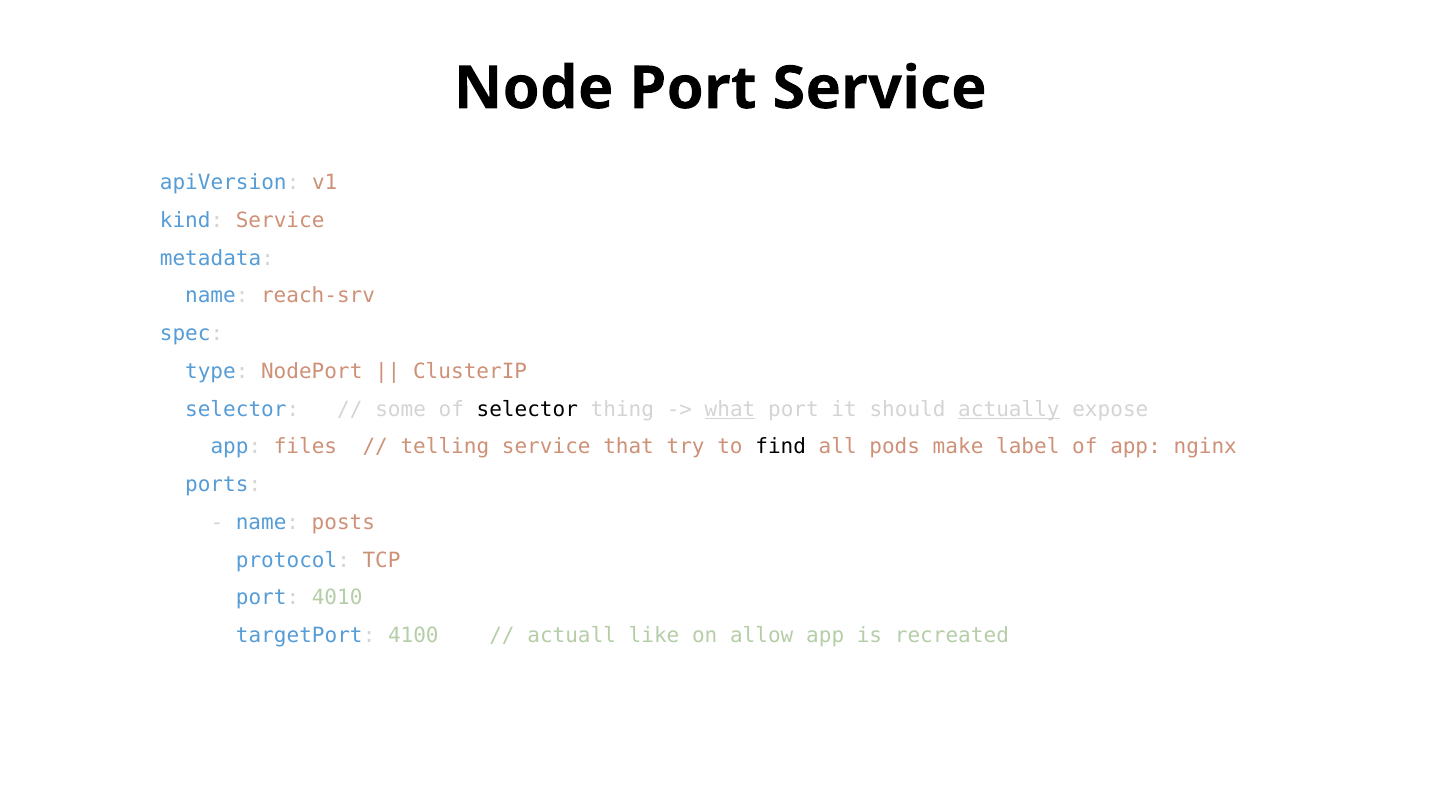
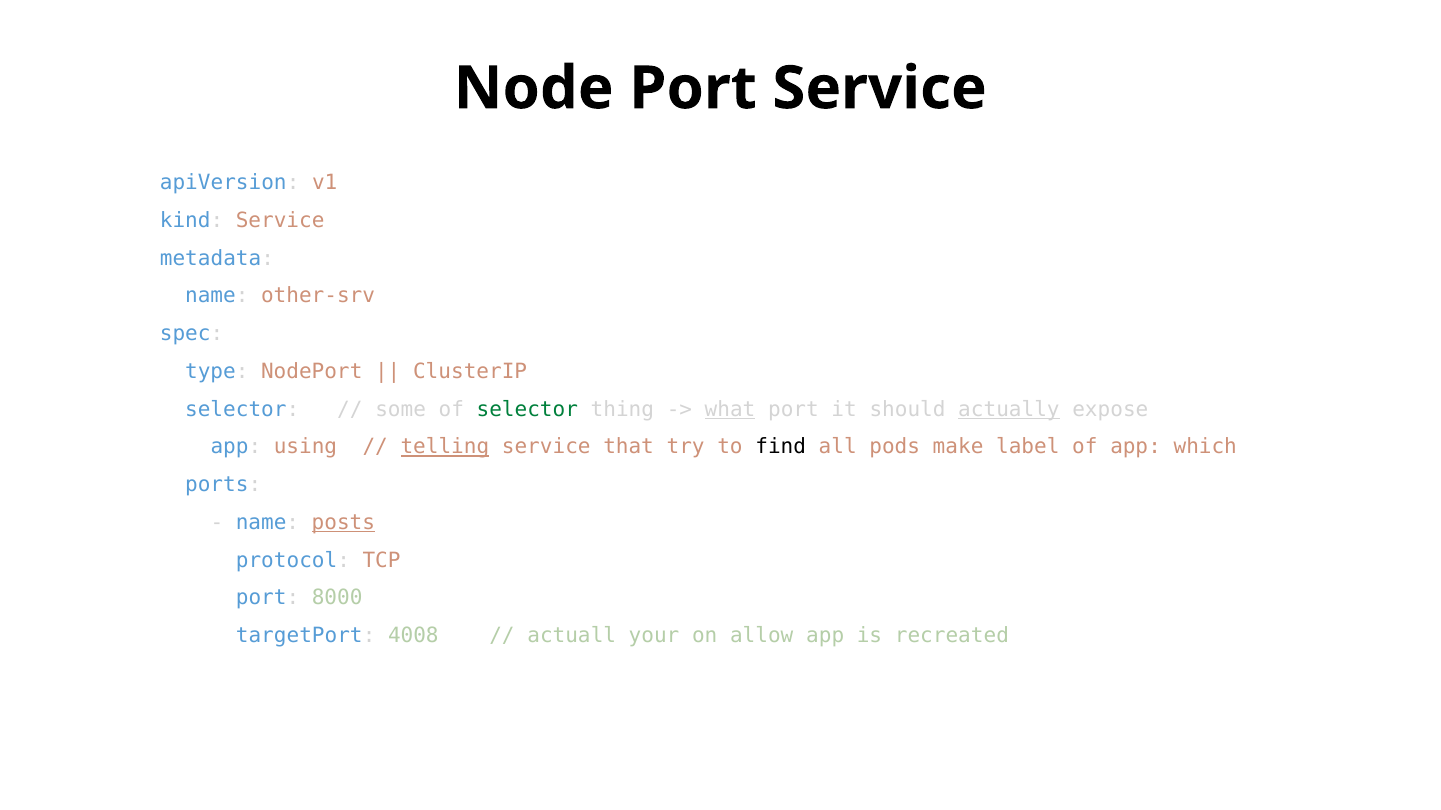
reach-srv: reach-srv -> other-srv
selector at (527, 409) colour: black -> green
files: files -> using
telling underline: none -> present
nginx: nginx -> which
posts underline: none -> present
4010: 4010 -> 8000
4100: 4100 -> 4008
like: like -> your
